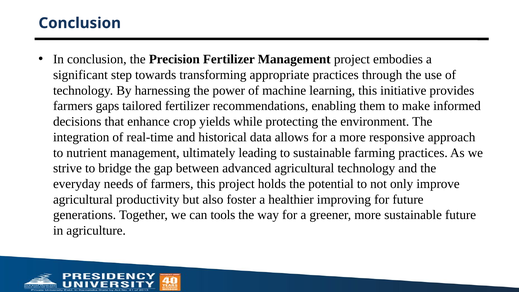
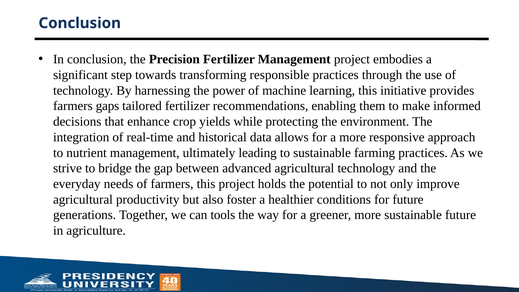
appropriate: appropriate -> responsible
improving: improving -> conditions
